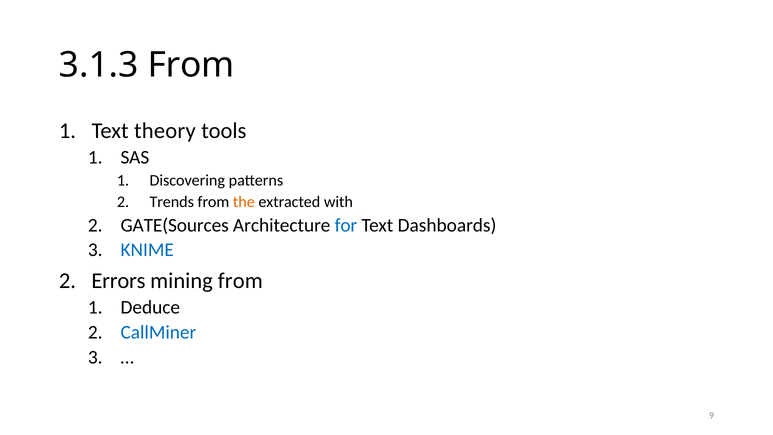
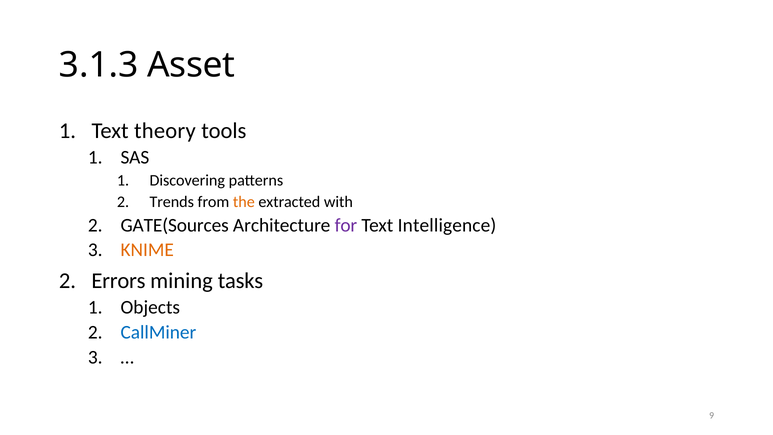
3.1.3 From: From -> Asset
for colour: blue -> purple
Dashboards: Dashboards -> Intelligence
KNIME colour: blue -> orange
mining from: from -> tasks
Deduce: Deduce -> Objects
